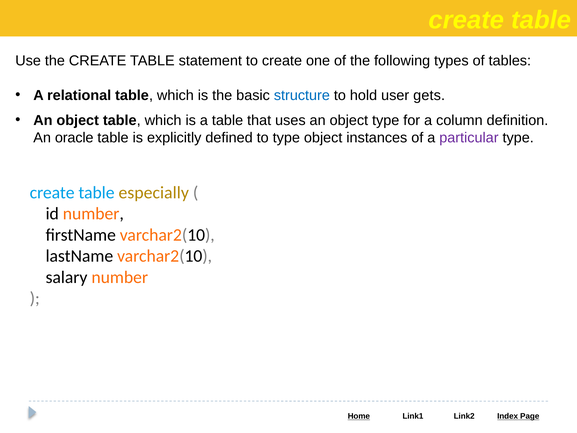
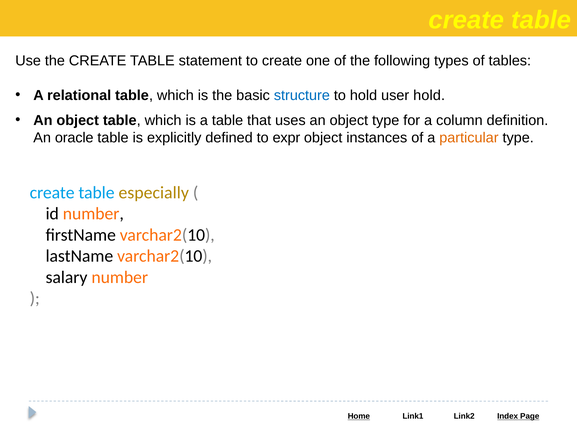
user gets: gets -> hold
to type: type -> expr
particular colour: purple -> orange
